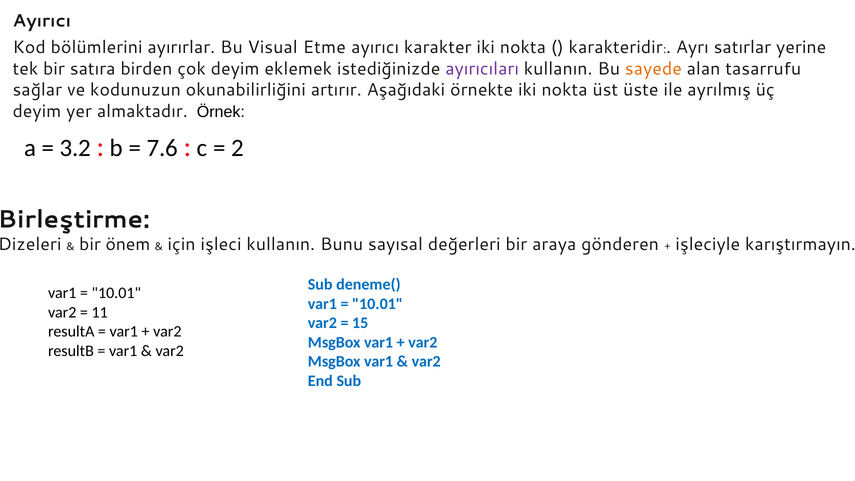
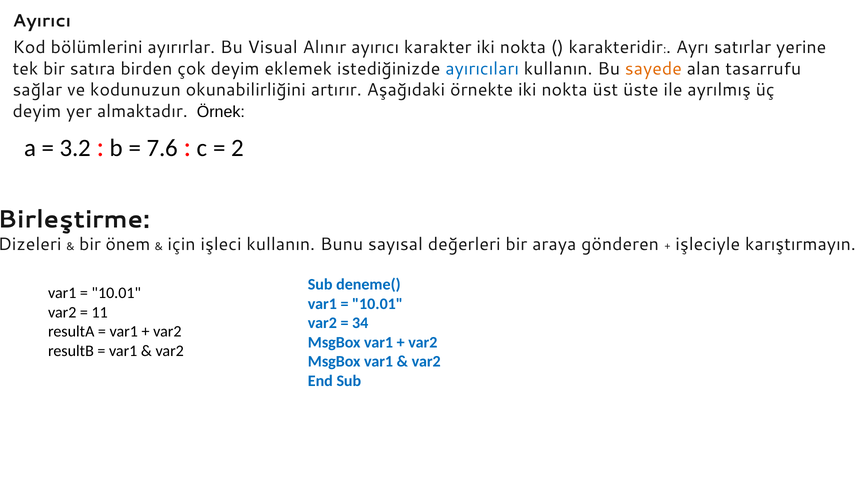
Etme: Etme -> Alınır
ayırıcıları colour: purple -> blue
15: 15 -> 34
